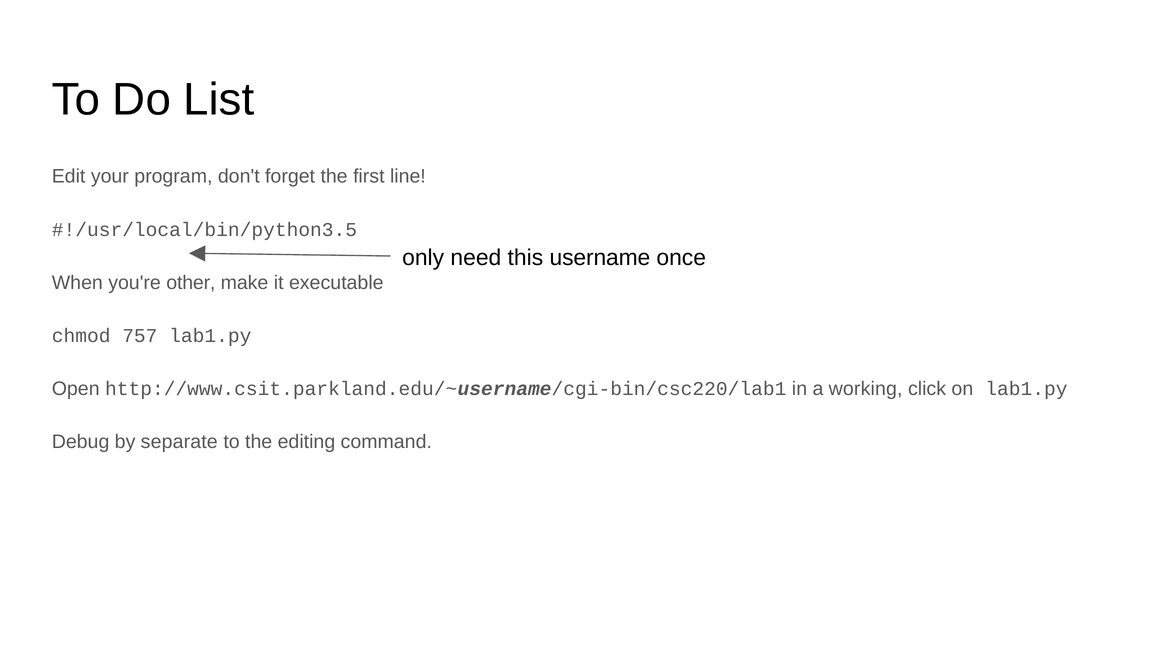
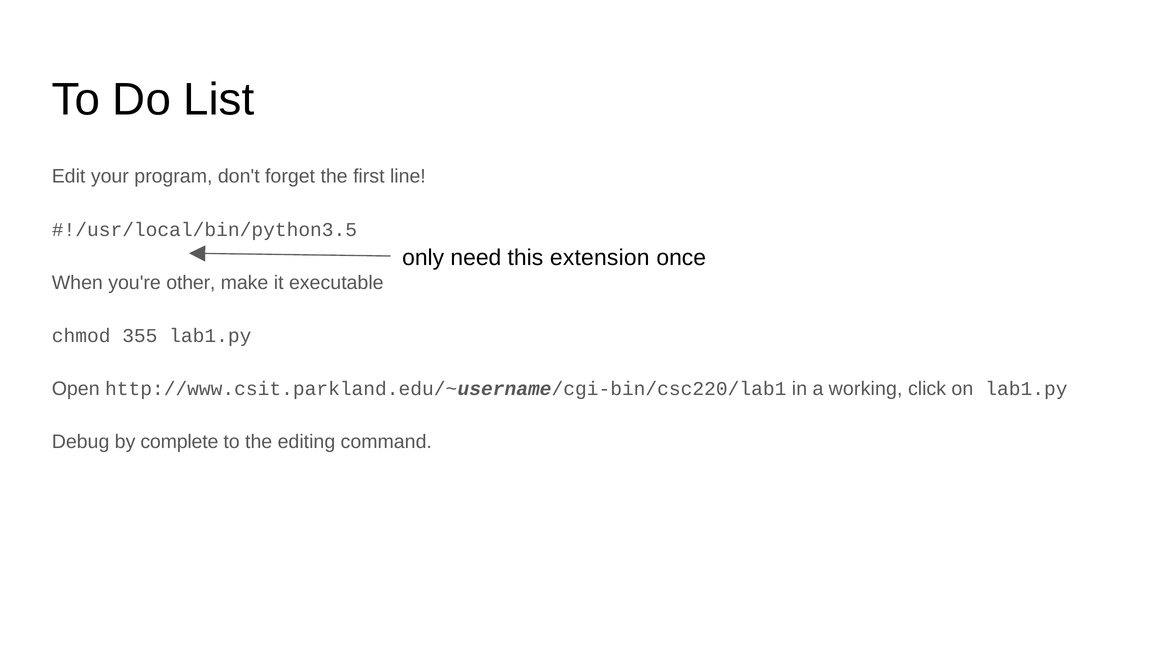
username: username -> extension
757: 757 -> 355
separate: separate -> complete
